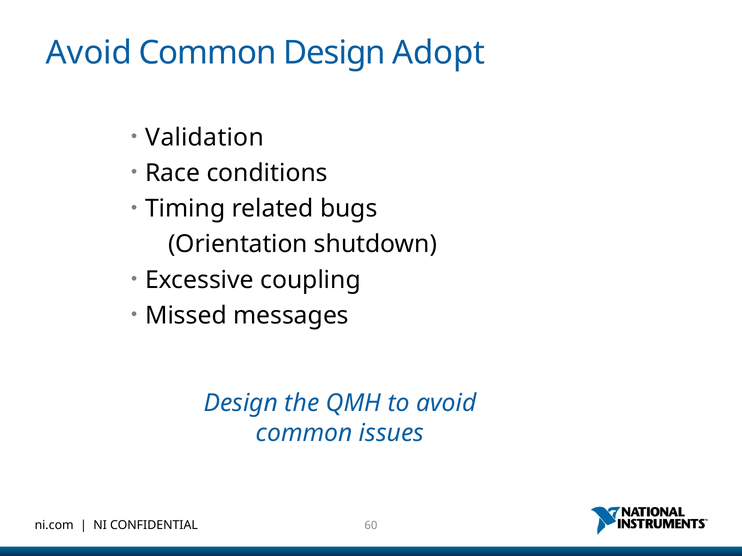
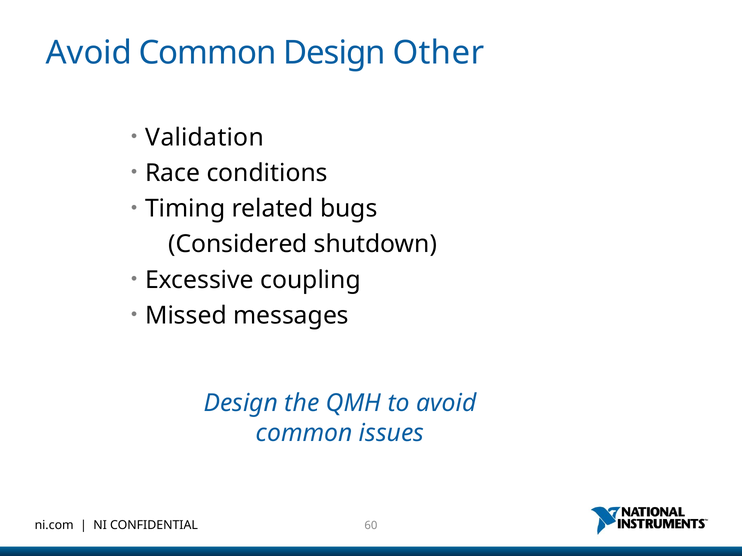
Adopt: Adopt -> Other
Orientation: Orientation -> Considered
